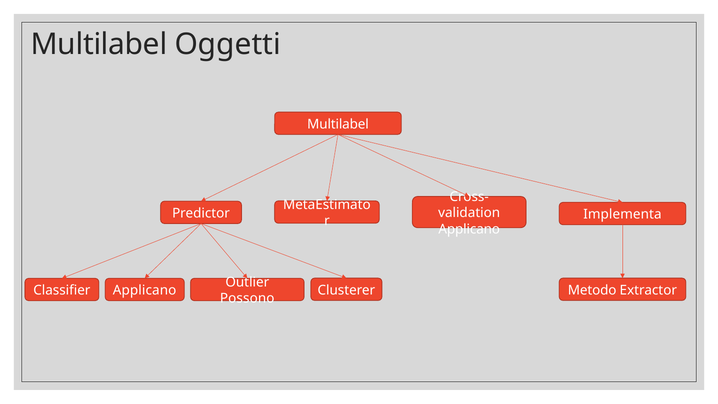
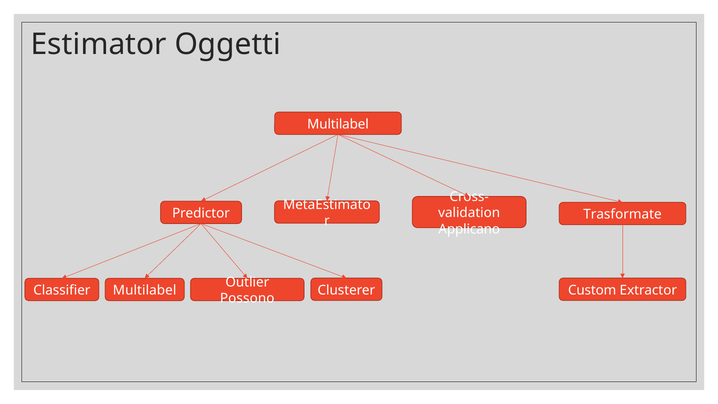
Multilabel at (99, 44): Multilabel -> Estimator
Implementa: Implementa -> Trasformate
Metodo: Metodo -> Custom
Classifier Applicano: Applicano -> Multilabel
